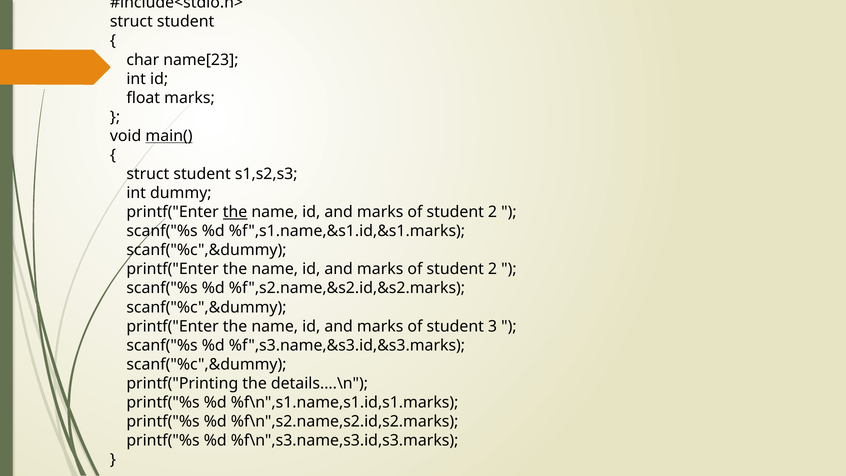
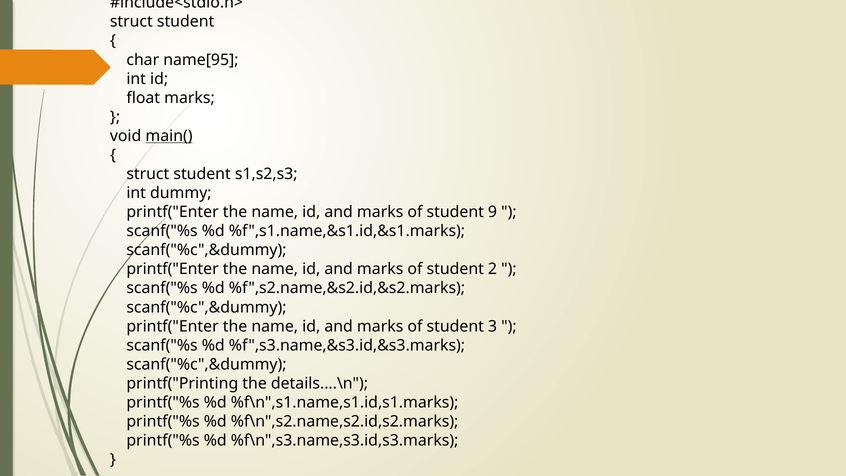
name[23: name[23 -> name[95
the at (235, 212) underline: present -> none
2 at (493, 212): 2 -> 9
